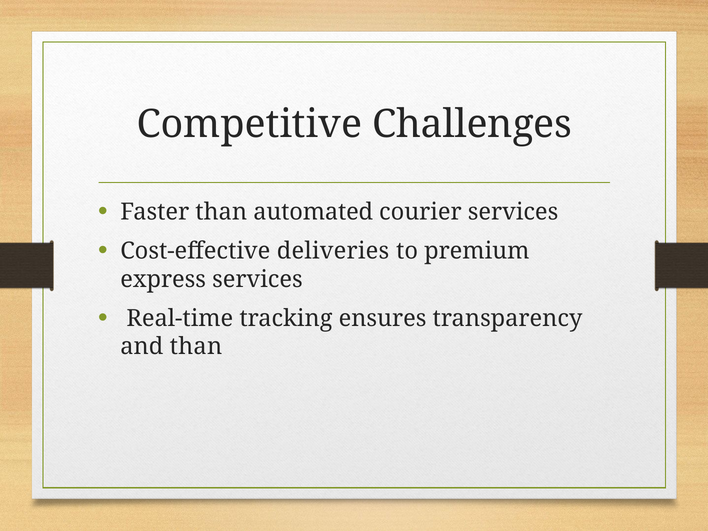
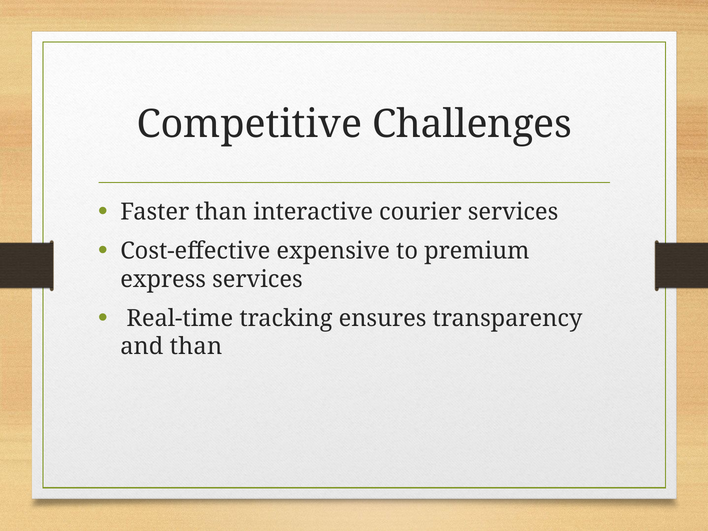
automated: automated -> interactive
deliveries: deliveries -> expensive
